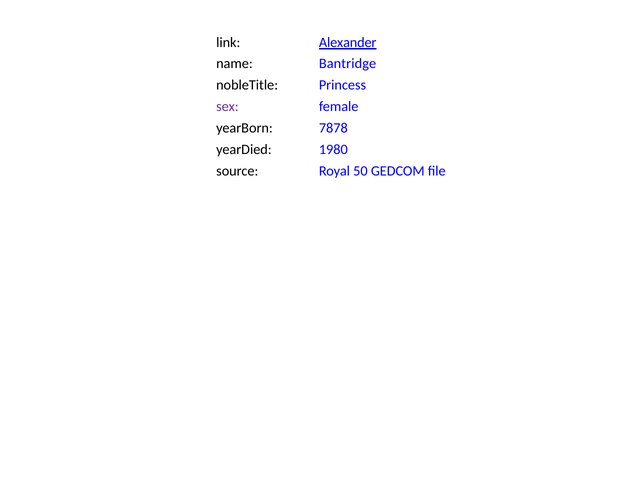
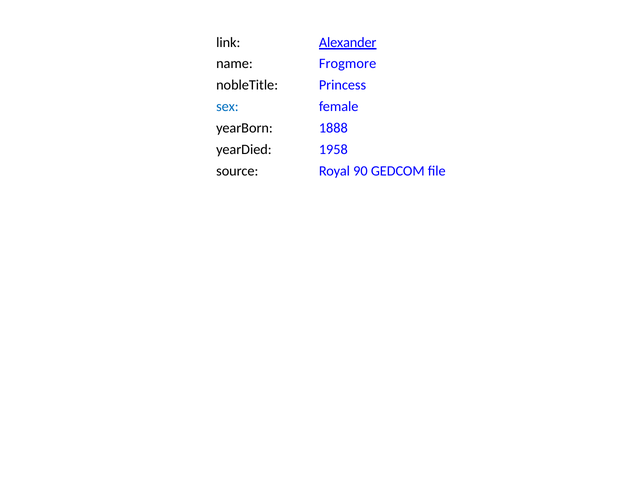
Bantridge: Bantridge -> Frogmore
sex colour: purple -> blue
7878: 7878 -> 1888
1980: 1980 -> 1958
50: 50 -> 90
